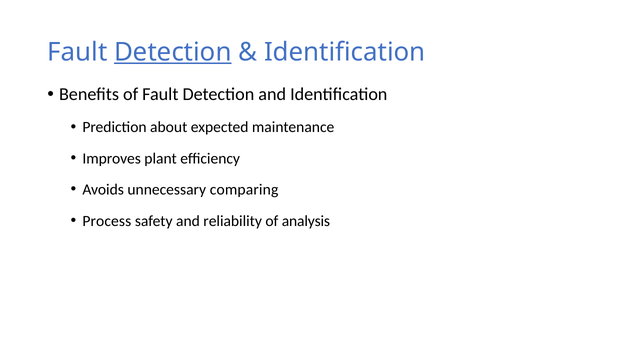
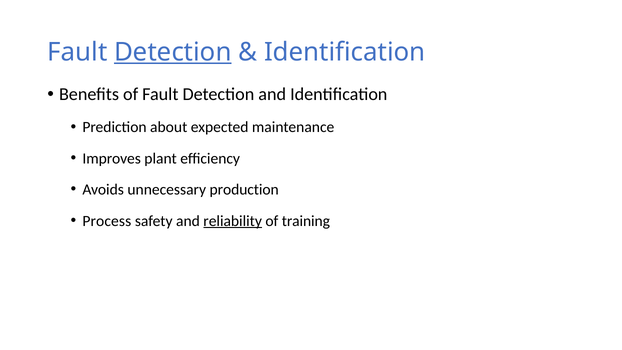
comparing: comparing -> production
reliability underline: none -> present
analysis: analysis -> training
